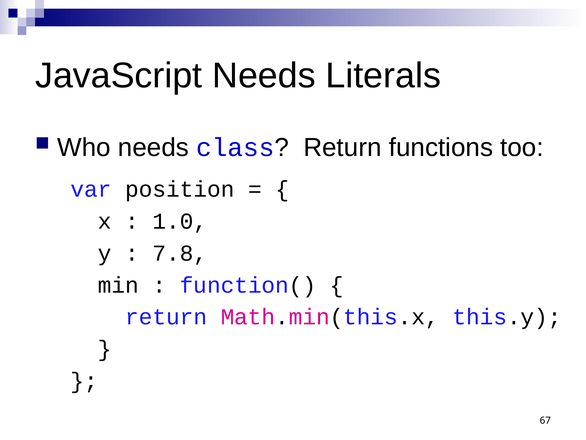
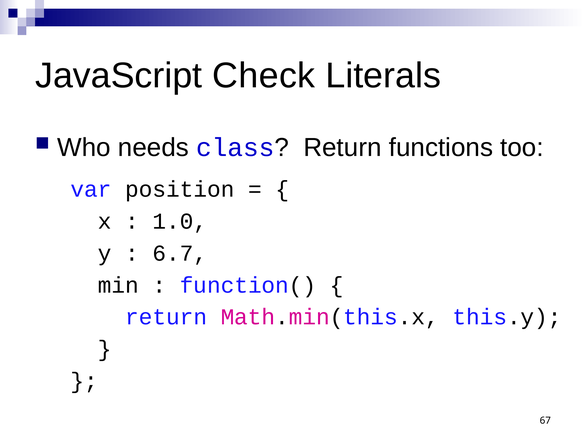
JavaScript Needs: Needs -> Check
7.8: 7.8 -> 6.7
